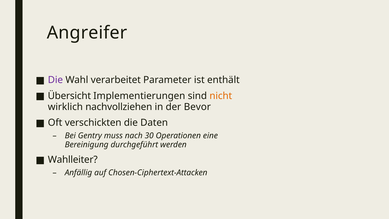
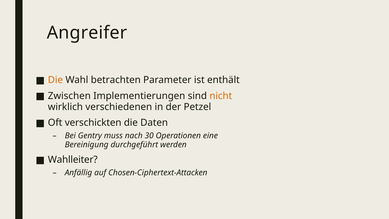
Die at (55, 80) colour: purple -> orange
verarbeitet: verarbeitet -> betrachten
Übersicht: Übersicht -> Zwischen
nachvollziehen: nachvollziehen -> verschiedenen
Bevor: Bevor -> Petzel
